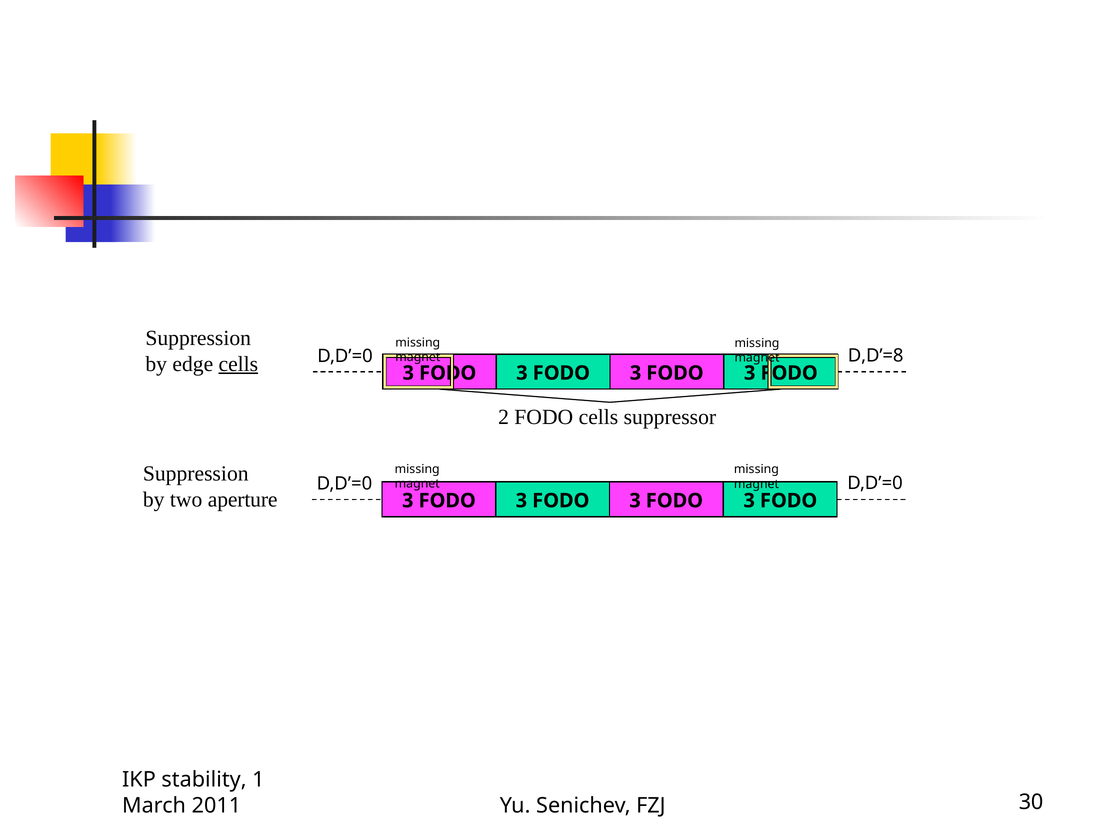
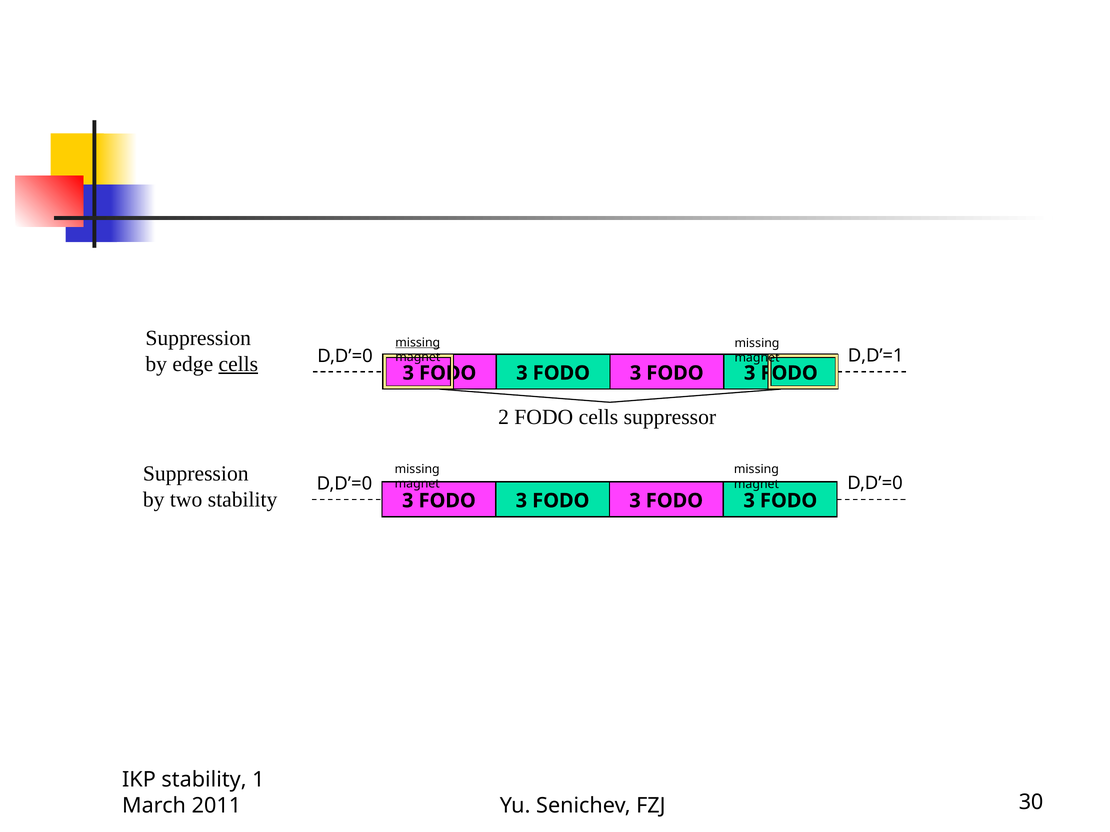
missing at (418, 343) underline: none -> present
D,D’=8: D,D’=8 -> D,D’=1
two aperture: aperture -> stability
